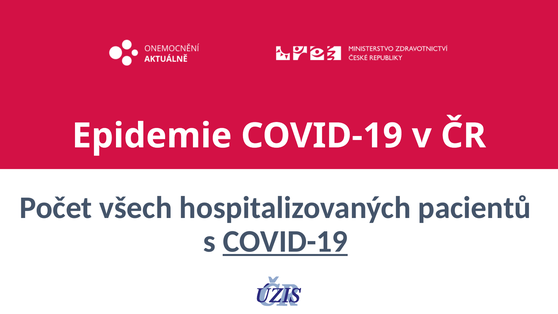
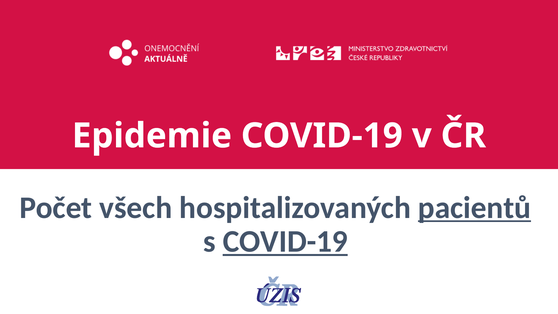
pacientů underline: none -> present
